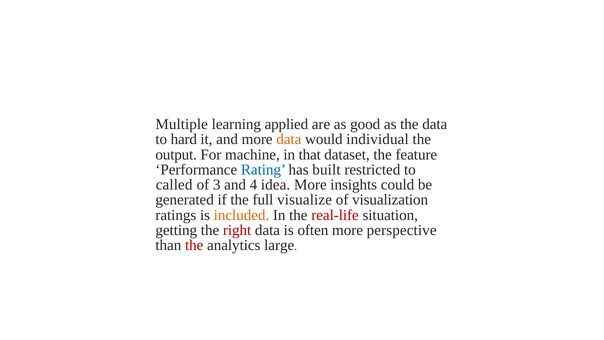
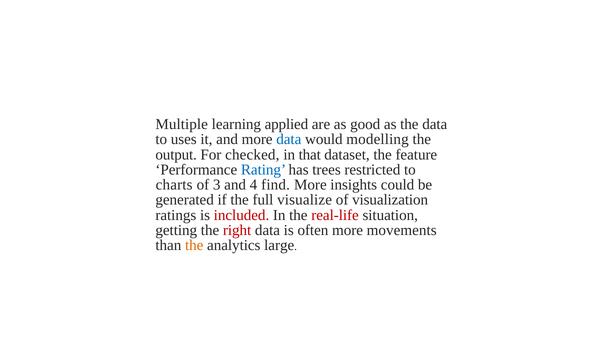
hard: hard -> uses
data at (289, 139) colour: orange -> blue
individual: individual -> modelling
machine: machine -> checked
built: built -> trees
called: called -> charts
idea: idea -> find
included colour: orange -> red
perspective: perspective -> movements
the at (194, 245) colour: red -> orange
